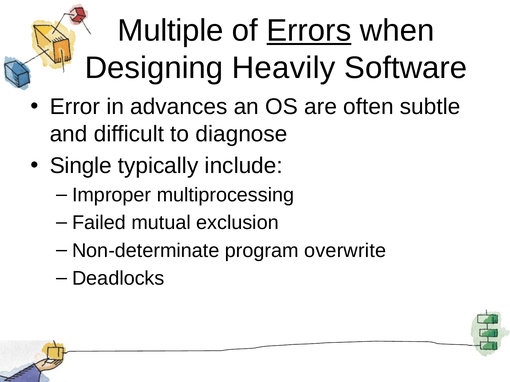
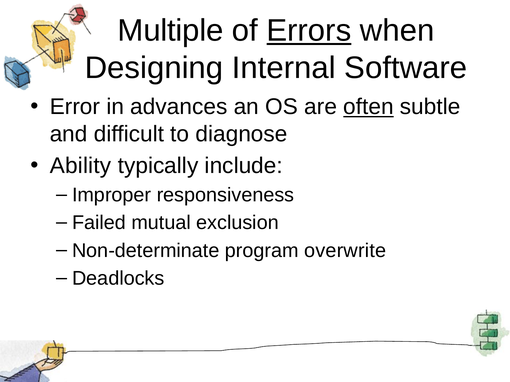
Heavily: Heavily -> Internal
often underline: none -> present
Single: Single -> Ability
multiprocessing: multiprocessing -> responsiveness
